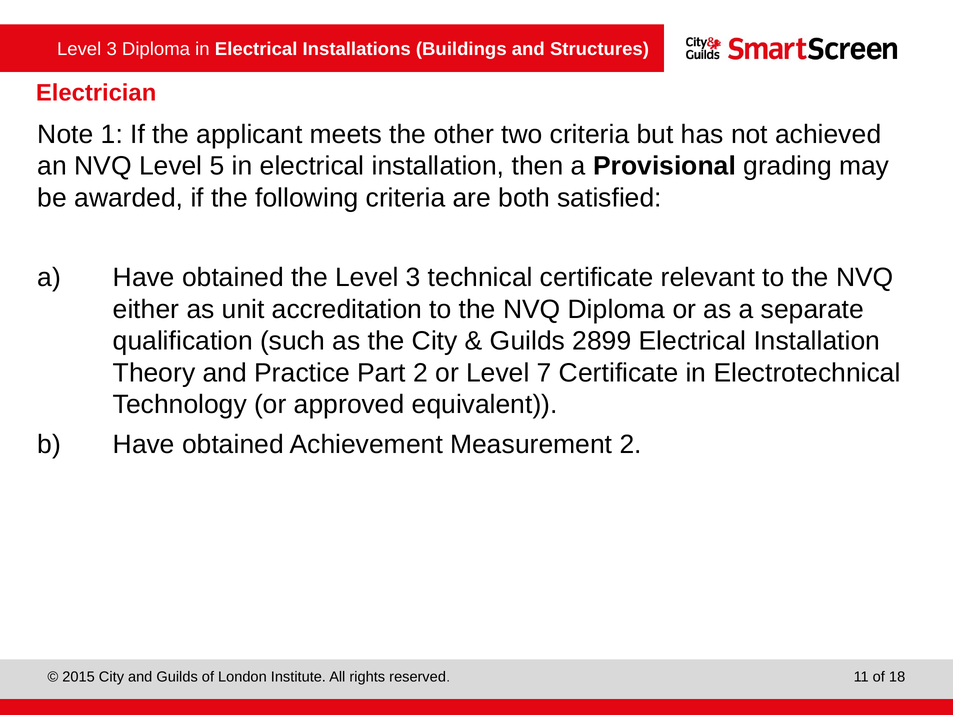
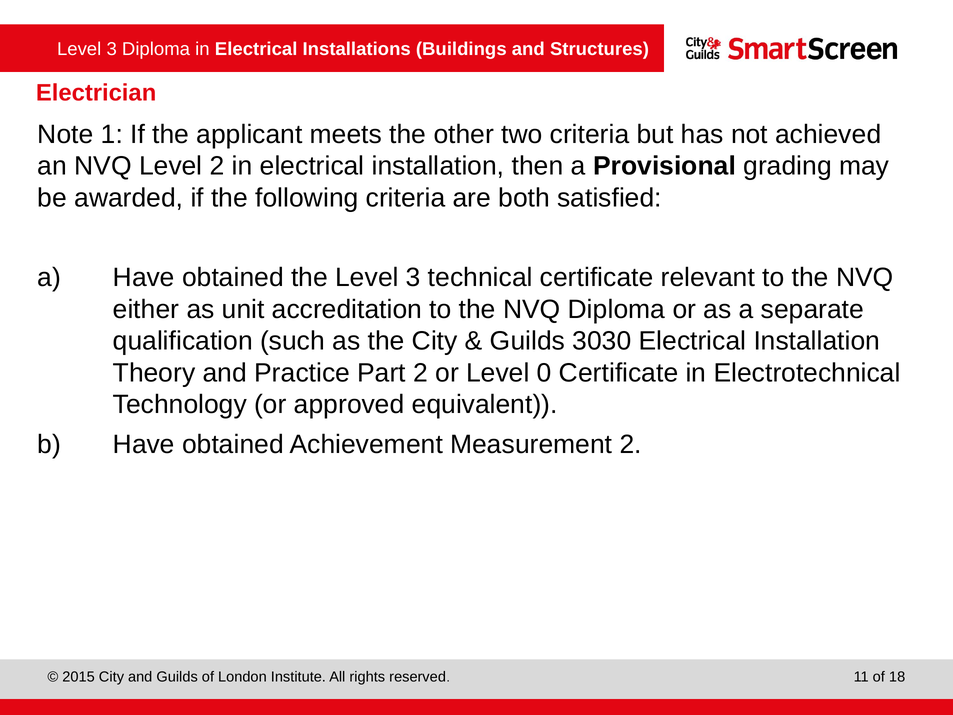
Level 5: 5 -> 2
2899: 2899 -> 3030
7: 7 -> 0
